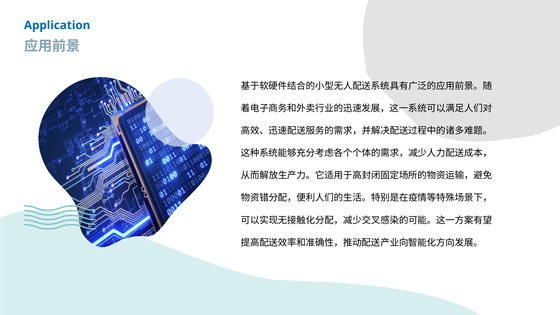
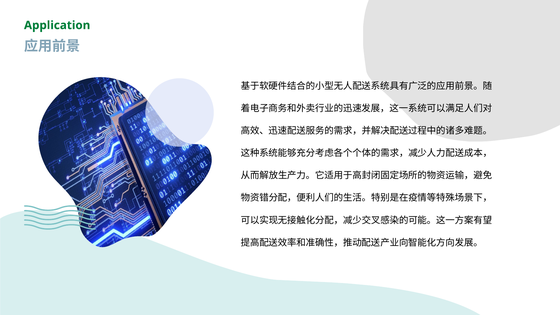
Application colour: blue -> green
